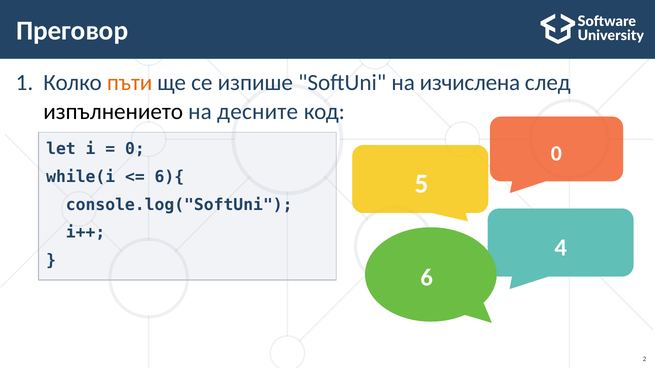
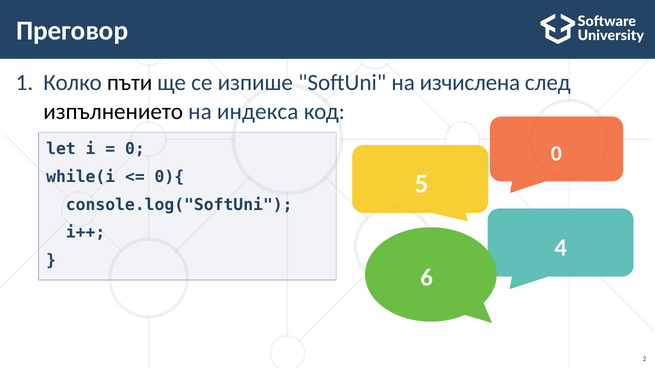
пъти colour: orange -> black
десните: десните -> индекса
6){: 6){ -> 0){
